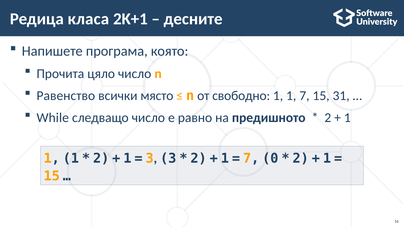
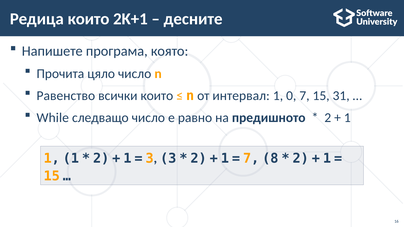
Редица класа: класа -> които
всички място: място -> които
свободно: свободно -> интервал
1 at (291, 96): 1 -> 0
0: 0 -> 8
